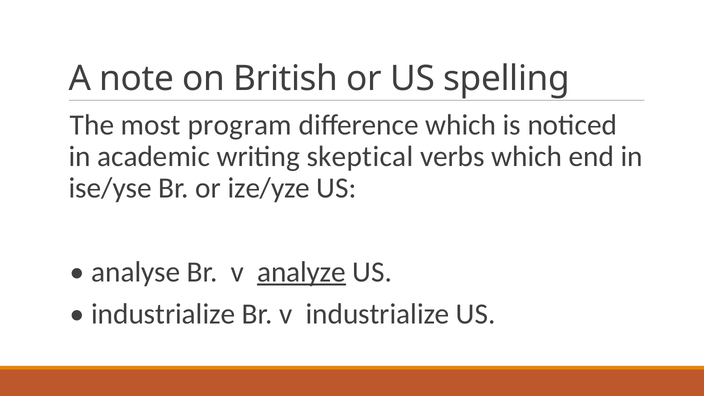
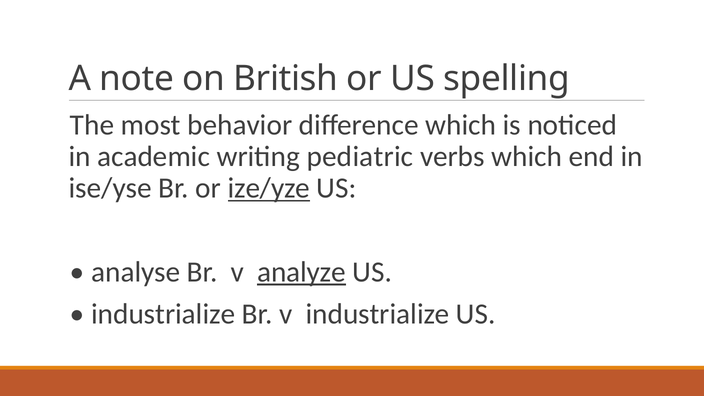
program: program -> behavior
skeptical: skeptical -> pediatric
ize/yze underline: none -> present
